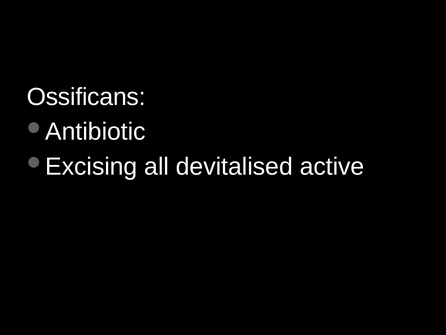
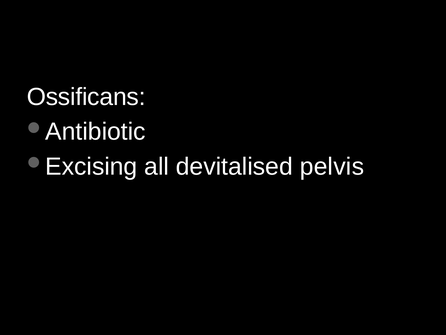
active: active -> pelvis
